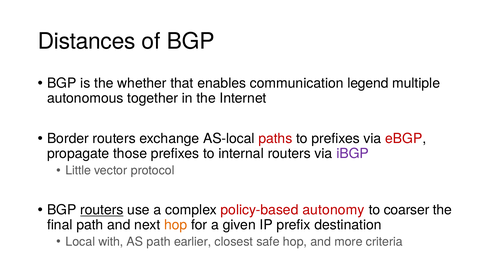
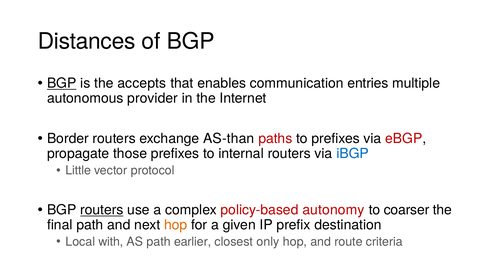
BGP at (62, 83) underline: none -> present
whether: whether -> accepts
legend: legend -> entries
together: together -> provider
AS-local: AS-local -> AS-than
iBGP colour: purple -> blue
safe: safe -> only
more: more -> route
